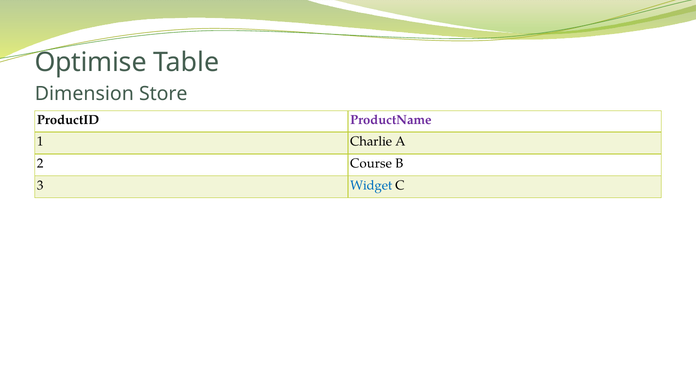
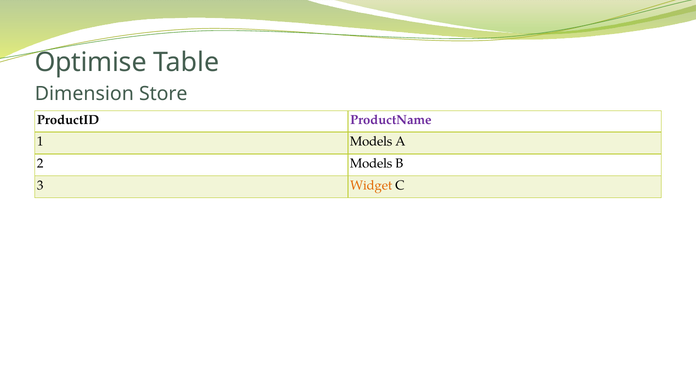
1 Charlie: Charlie -> Models
2 Course: Course -> Models
Widget colour: blue -> orange
